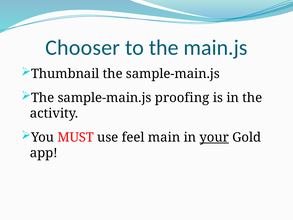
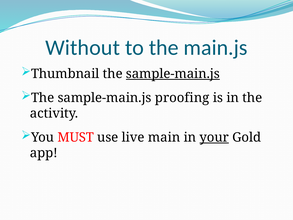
Chooser: Chooser -> Without
sample-main.js at (173, 74) underline: none -> present
feel: feel -> live
